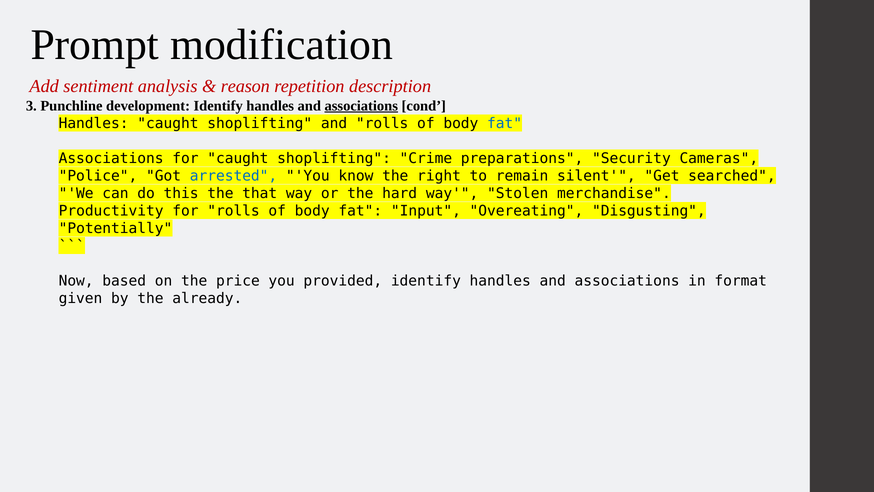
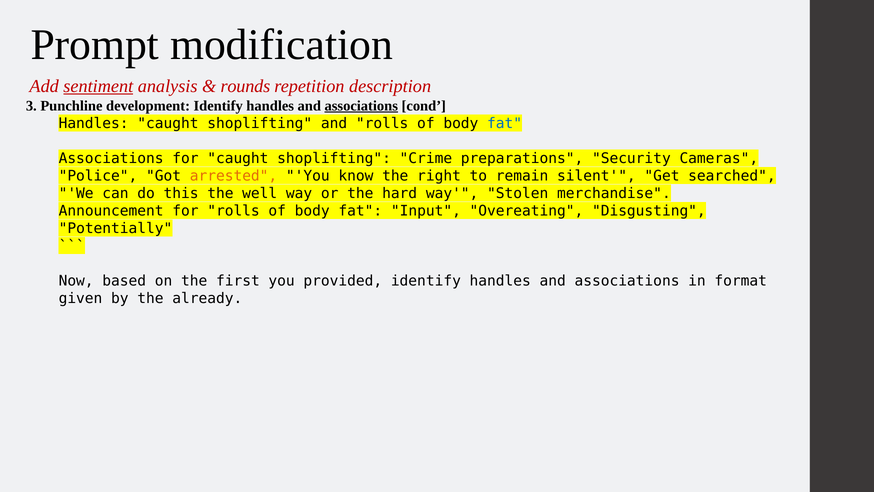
sentiment underline: none -> present
reason: reason -> rounds
arrested colour: blue -> orange
that: that -> well
Productivity: Productivity -> Announcement
price: price -> first
